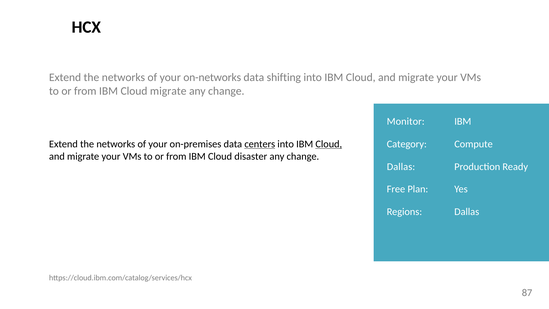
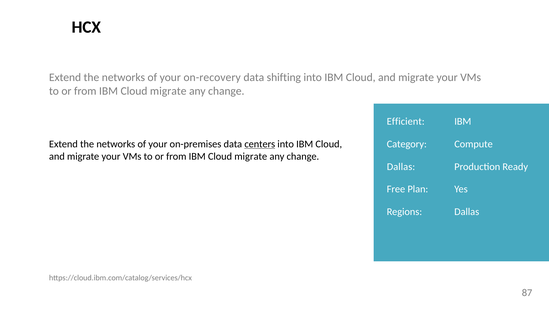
on-networks: on-networks -> on-recovery
Monitor: Monitor -> Efficient
Cloud at (329, 144) underline: present -> none
disaster at (251, 156): disaster -> migrate
